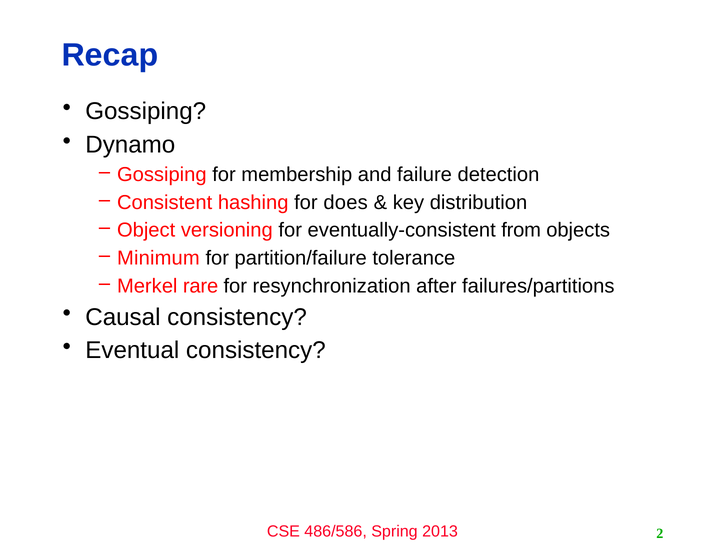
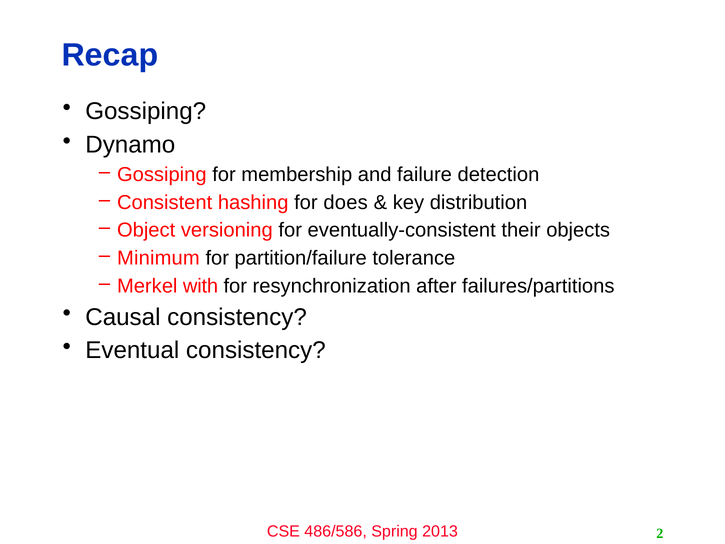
from: from -> their
rare: rare -> with
